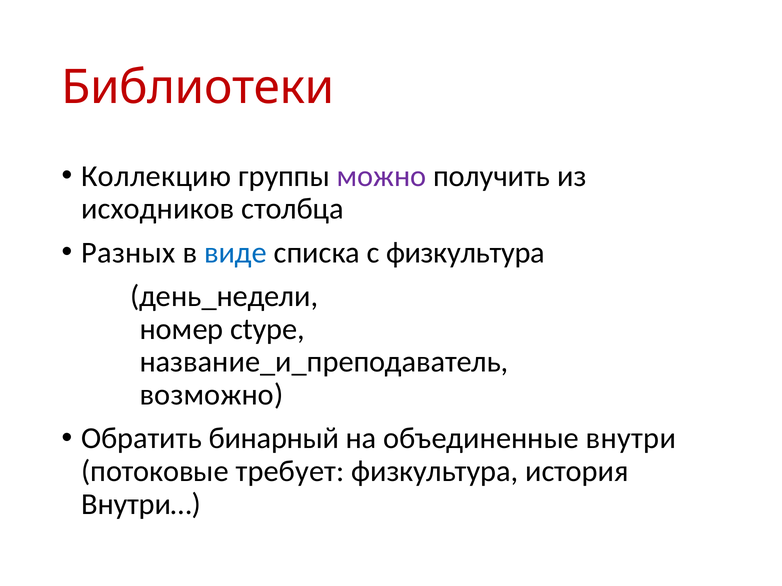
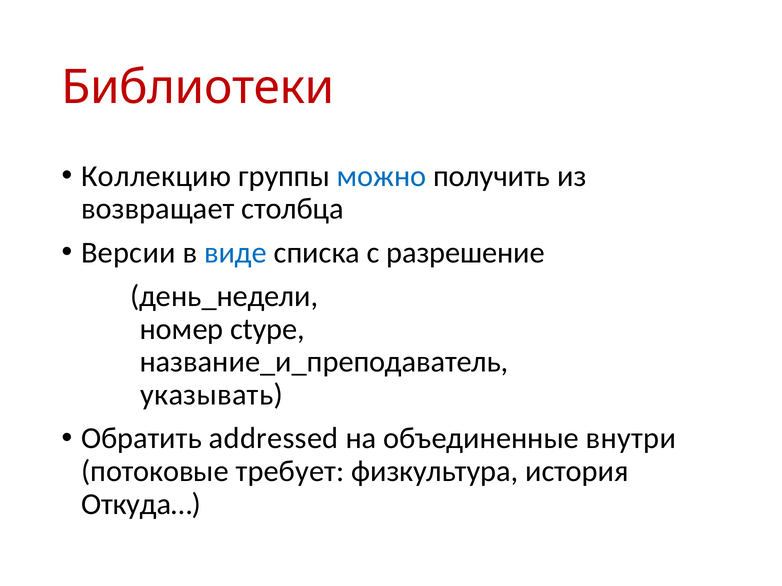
можно colour: purple -> blue
исходников: исходников -> возвращает
Разных: Разных -> Версии
с физкультура: физкультура -> разрешение
возможно: возможно -> указывать
бинарный: бинарный -> addressed
Внутри…: Внутри… -> Откуда…
